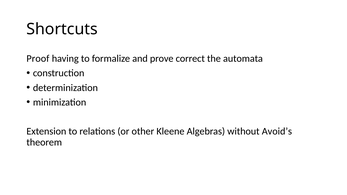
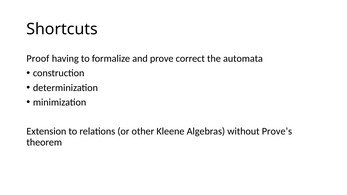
Avoid’s: Avoid’s -> Prove’s
